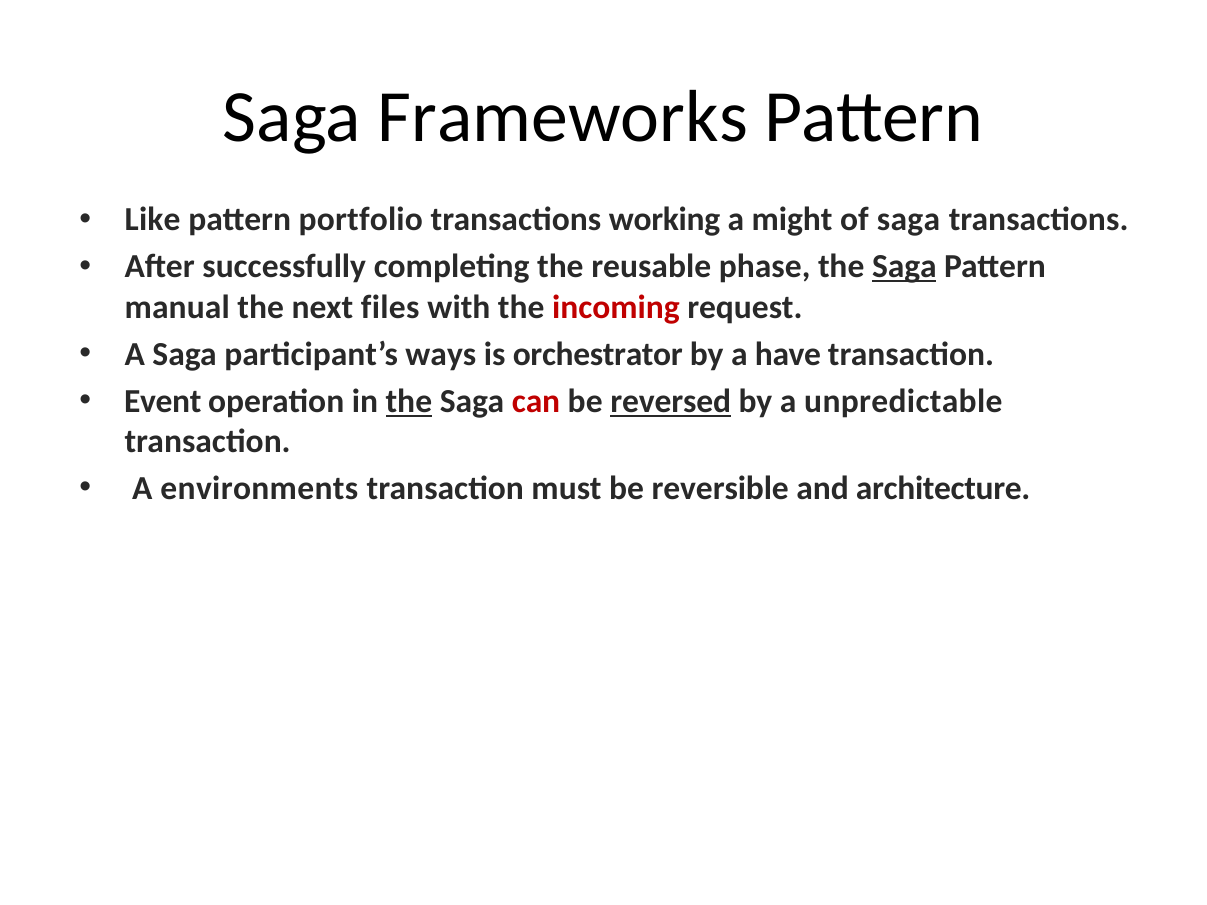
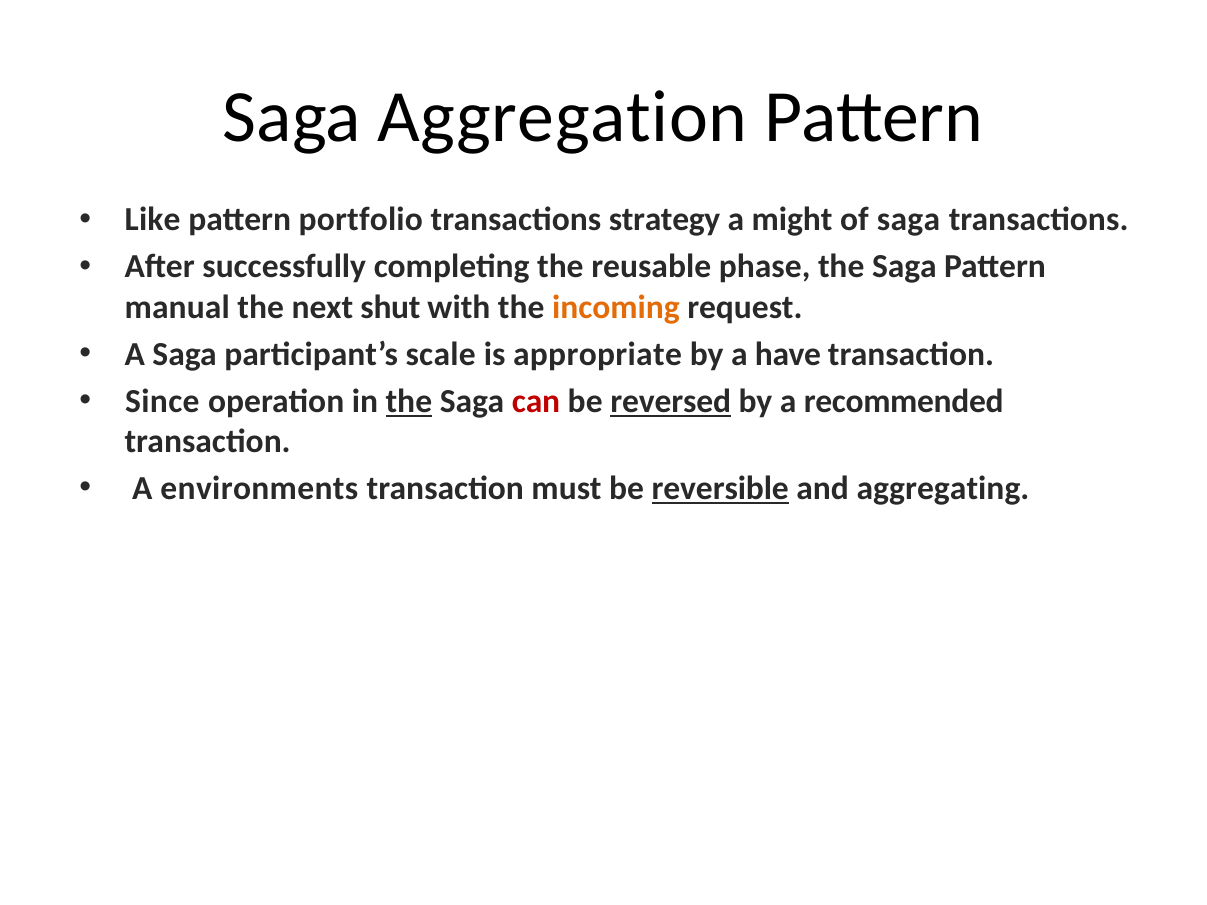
Frameworks: Frameworks -> Aggregation
working: working -> strategy
Saga at (904, 267) underline: present -> none
files: files -> shut
incoming colour: red -> orange
ways: ways -> scale
orchestrator: orchestrator -> appropriate
Event: Event -> Since
unpredictable: unpredictable -> recommended
reversible underline: none -> present
architecture: architecture -> aggregating
